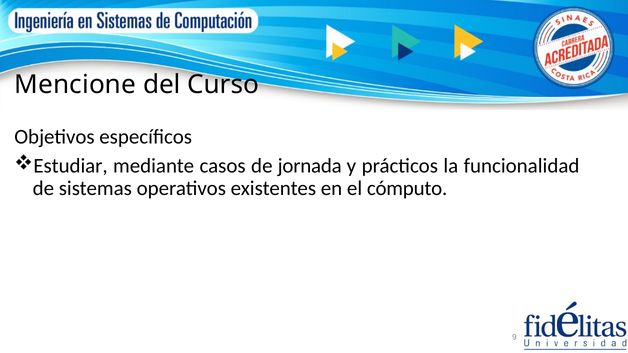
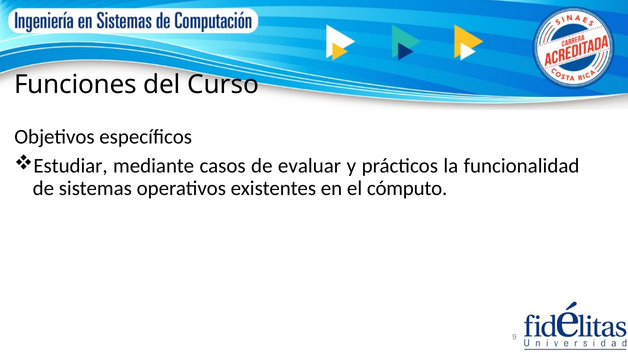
Mencione: Mencione -> Funciones
jornada: jornada -> evaluar
